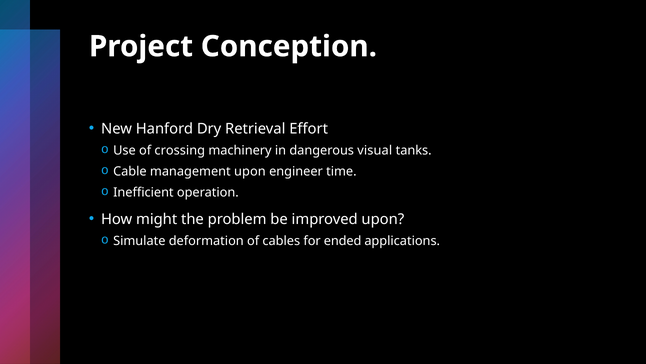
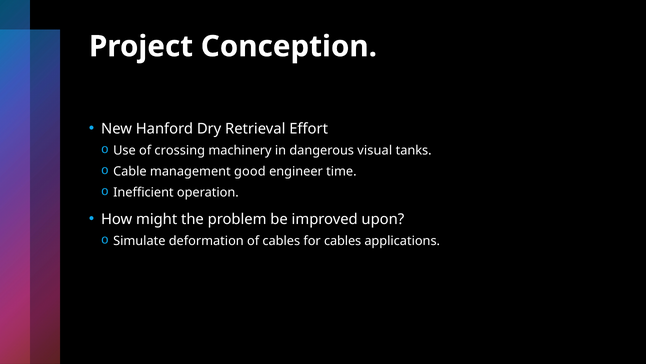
management upon: upon -> good
for ended: ended -> cables
